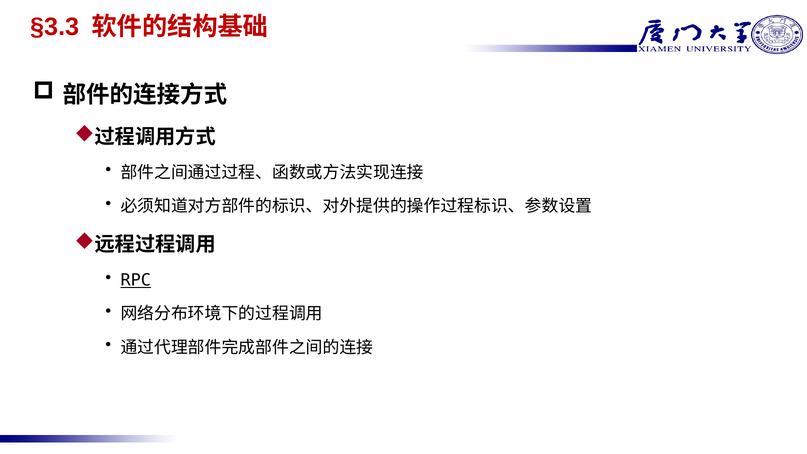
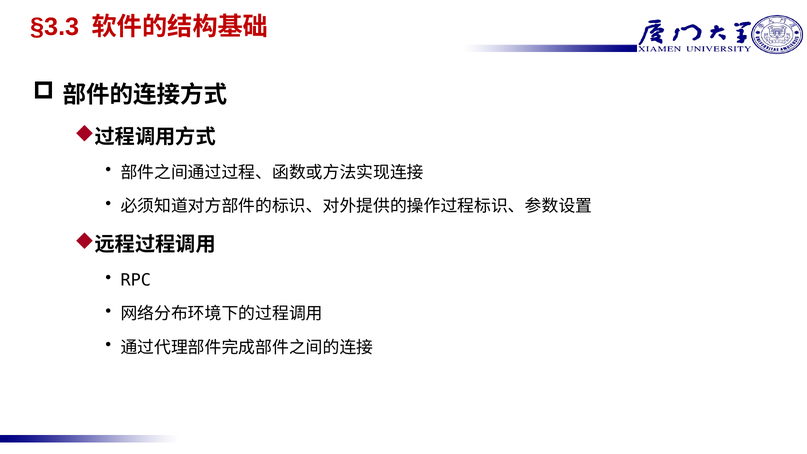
RPC underline: present -> none
